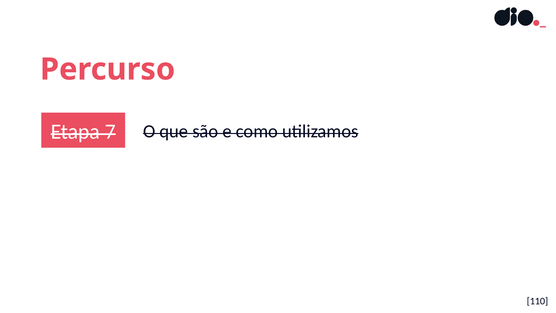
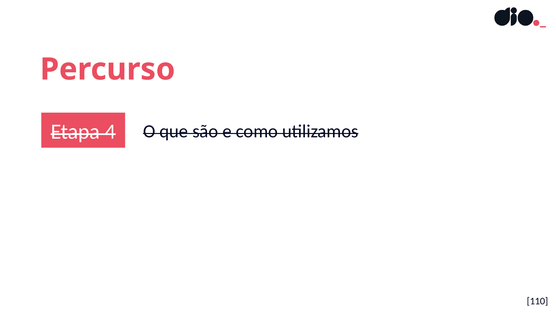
7: 7 -> 4
